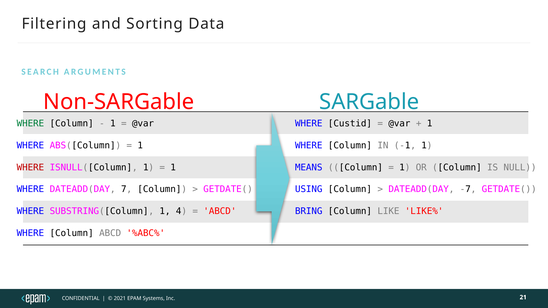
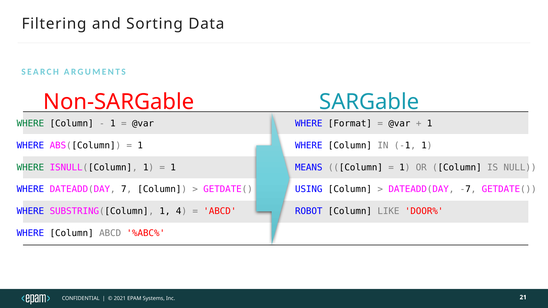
Custid: Custid -> Format
WHERE at (30, 168) colour: red -> green
BRING: BRING -> ROBOT
LIKE%: LIKE% -> DOOR%
